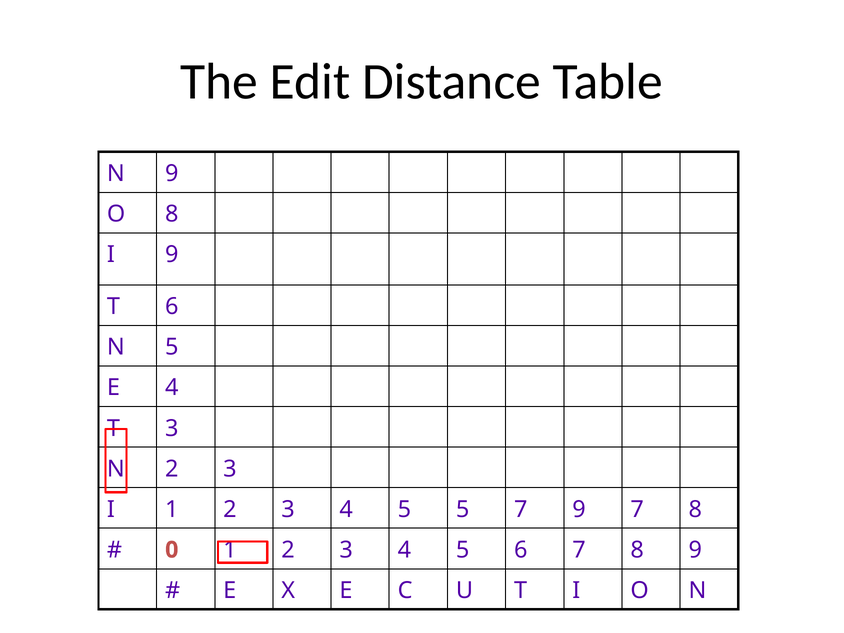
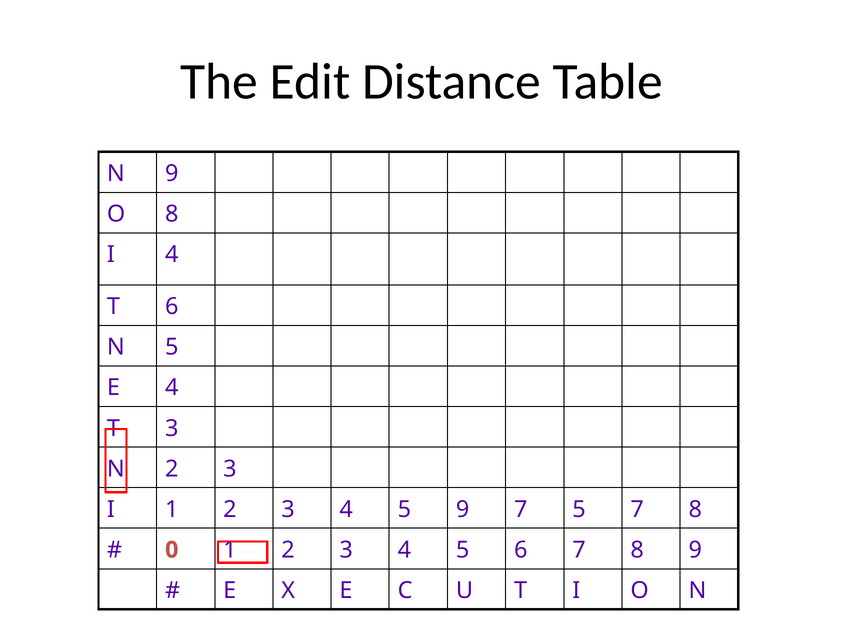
I 9: 9 -> 4
5 5: 5 -> 9
7 9: 9 -> 5
